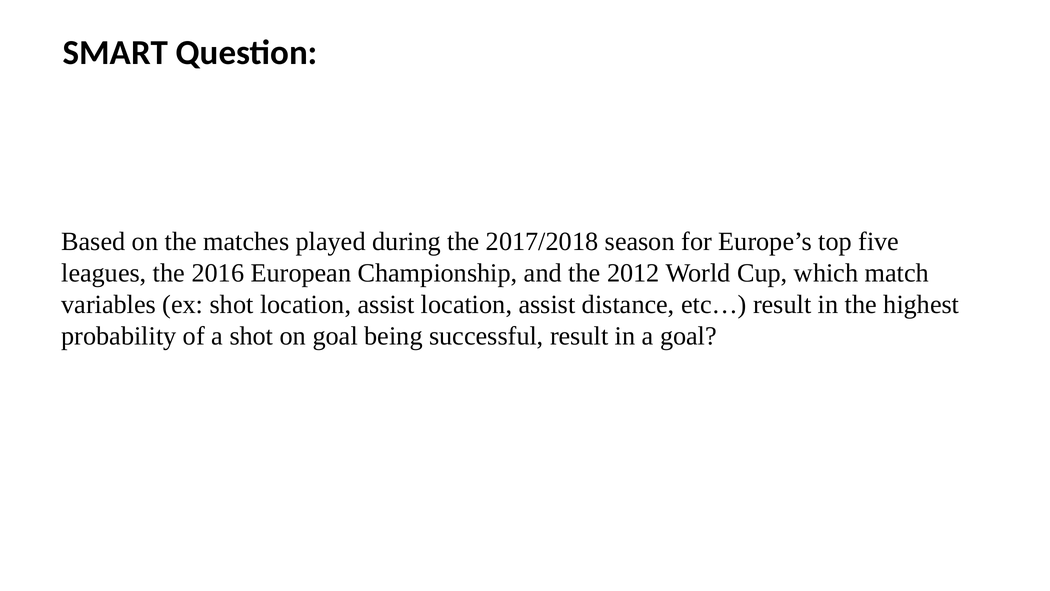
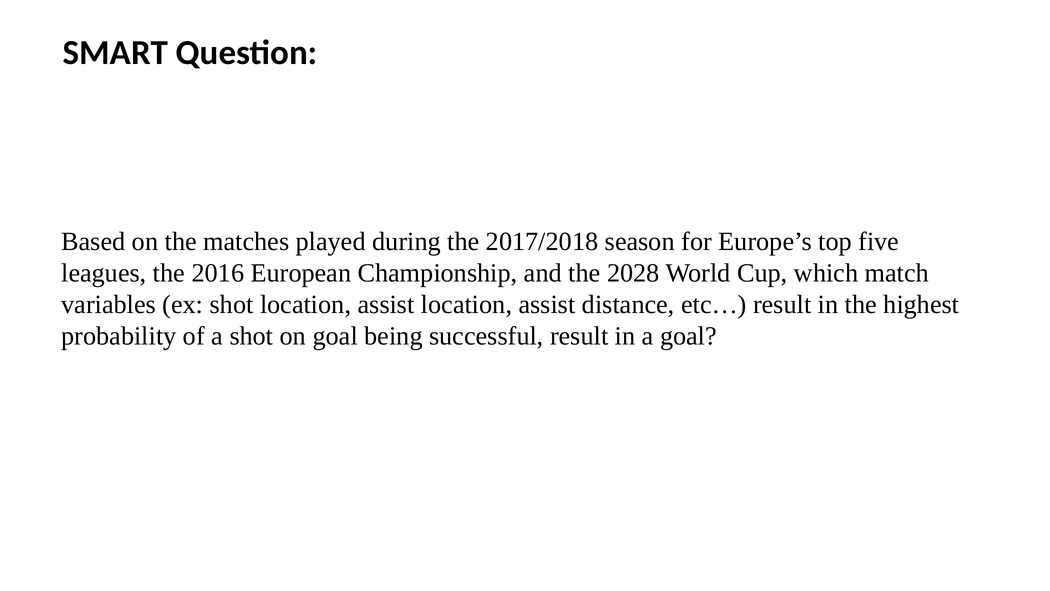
2012: 2012 -> 2028
